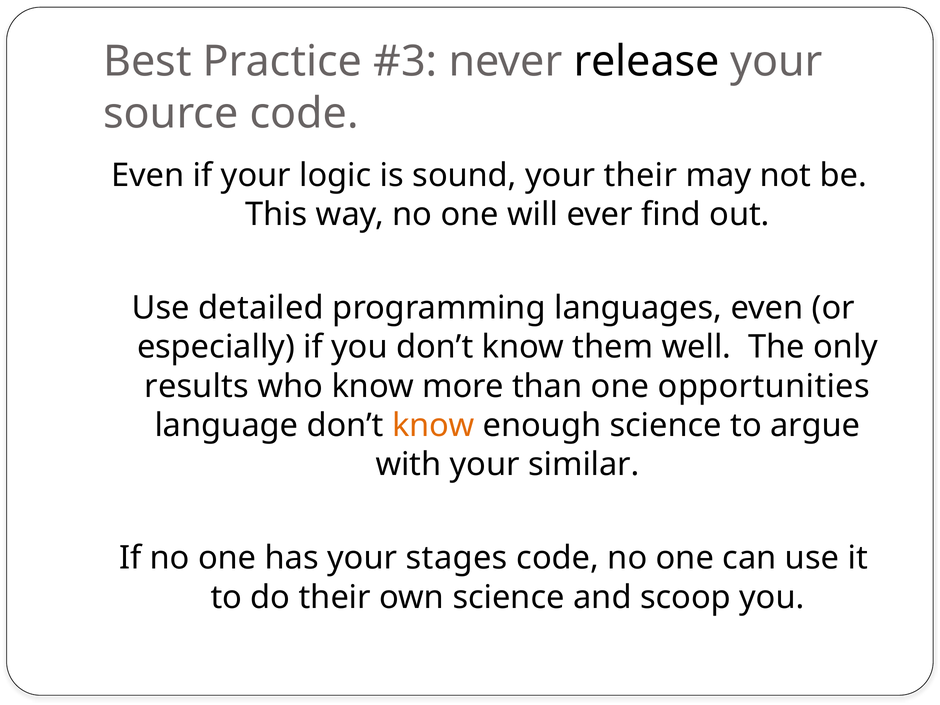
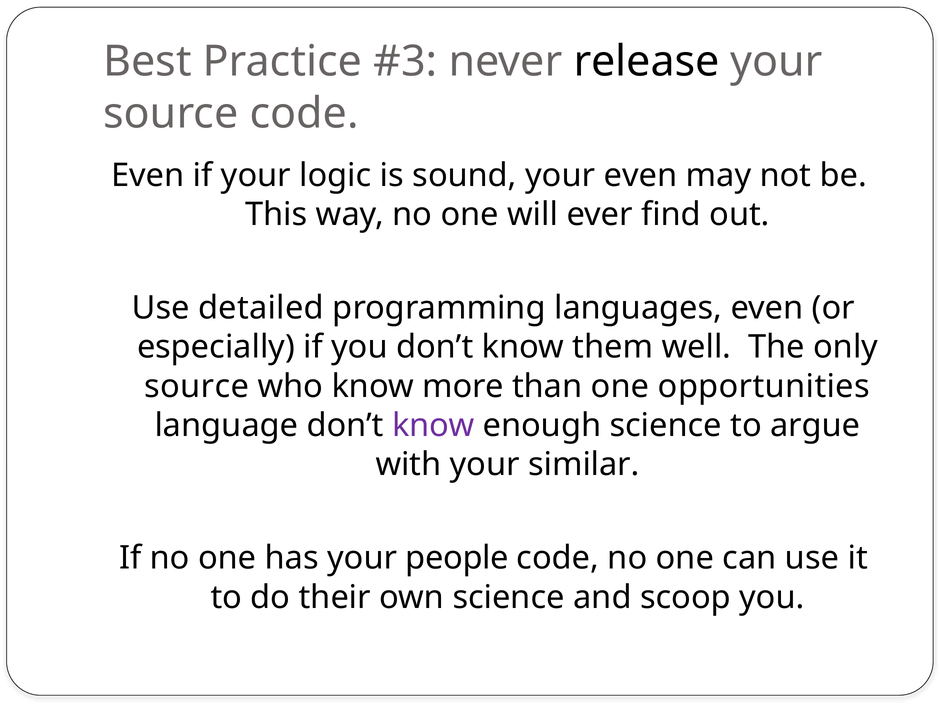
your their: their -> even
results at (197, 386): results -> source
know at (433, 425) colour: orange -> purple
stages: stages -> people
